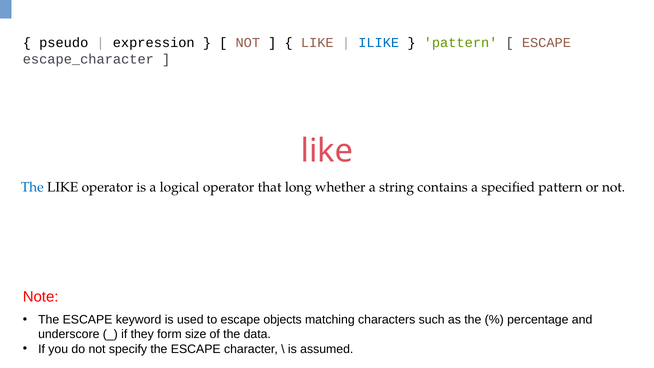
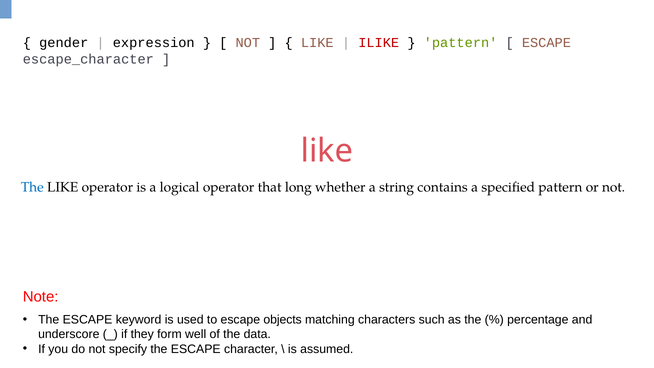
pseudo: pseudo -> gender
ILIKE colour: blue -> red
size: size -> well
